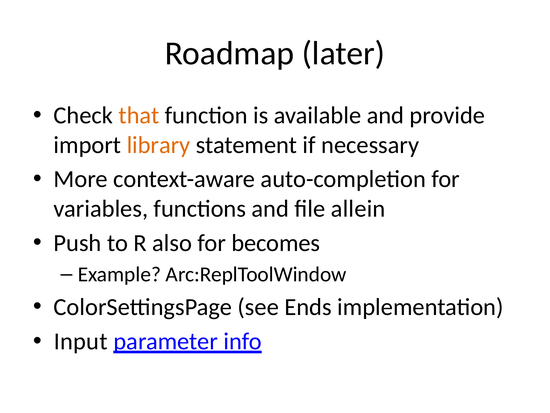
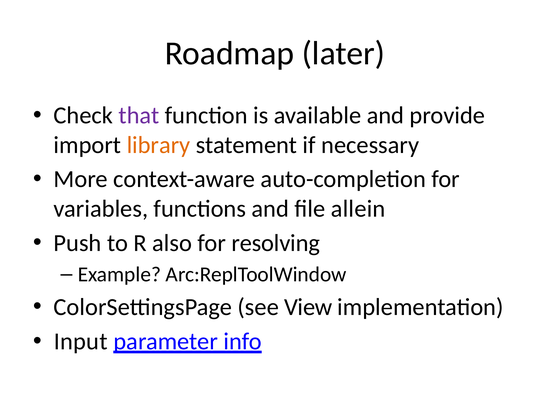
that colour: orange -> purple
becomes: becomes -> resolving
Ends: Ends -> View
